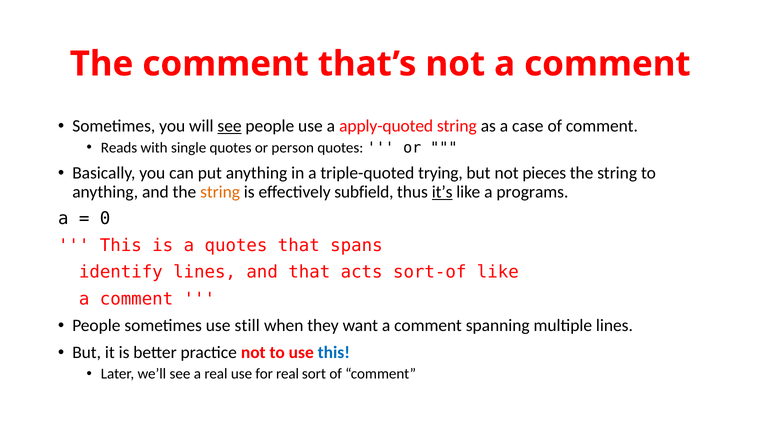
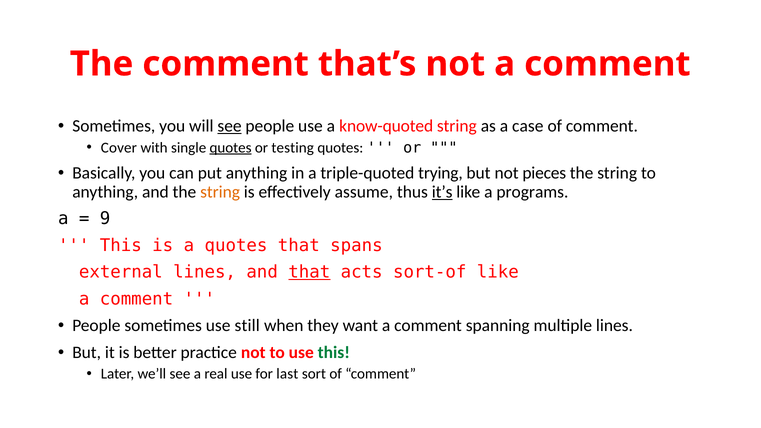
apply-quoted: apply-quoted -> know-quoted
Reads: Reads -> Cover
quotes at (231, 148) underline: none -> present
person: person -> testing
subfield: subfield -> assume
0: 0 -> 9
identify: identify -> external
that at (309, 272) underline: none -> present
this at (334, 352) colour: blue -> green
for real: real -> last
